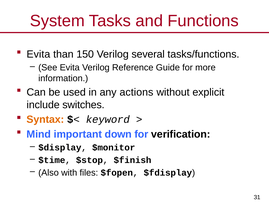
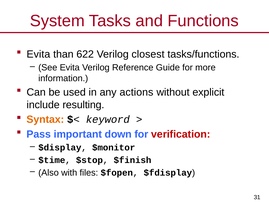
150: 150 -> 622
several: several -> closest
switches: switches -> resulting
Mind: Mind -> Pass
verification colour: black -> red
